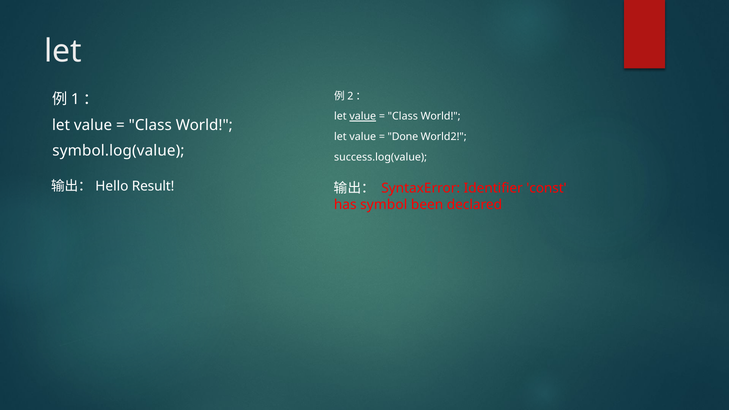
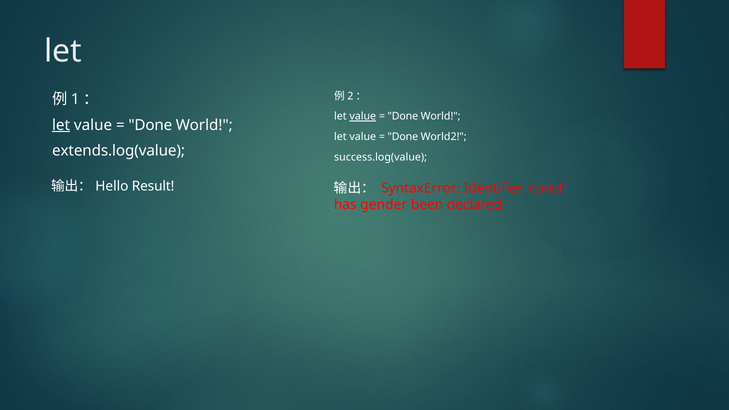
Class at (403, 116): Class -> Done
let at (61, 125) underline: none -> present
Class at (150, 125): Class -> Done
symbol.log(value: symbol.log(value -> extends.log(value
symbol: symbol -> gender
